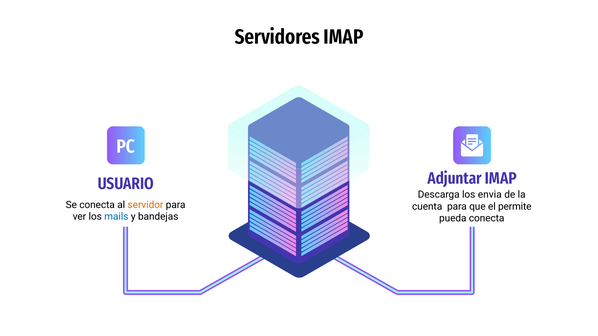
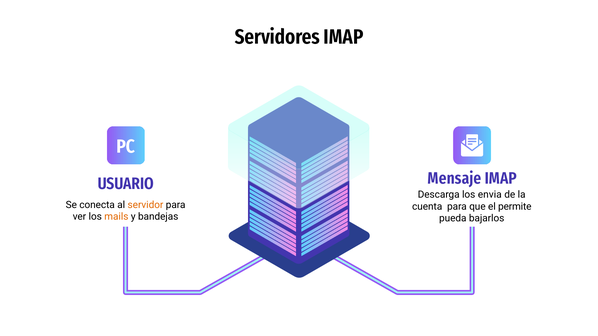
Adjuntar: Adjuntar -> Mensaje
mails colour: blue -> orange
pueda conecta: conecta -> bajarlos
